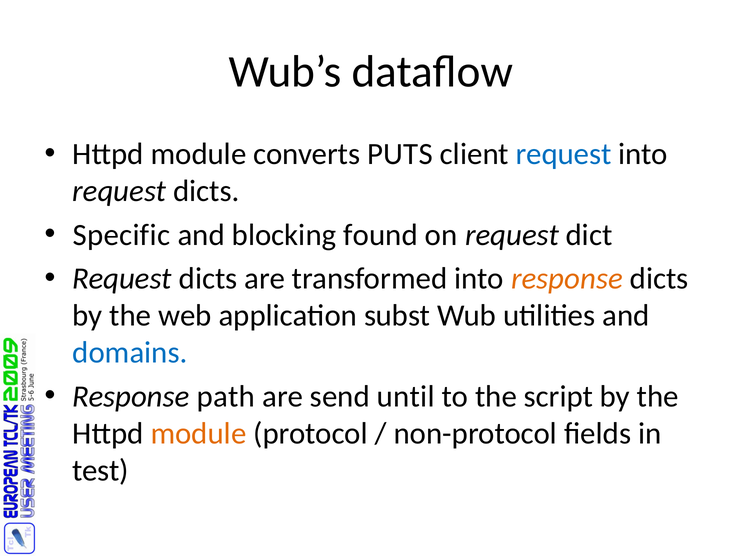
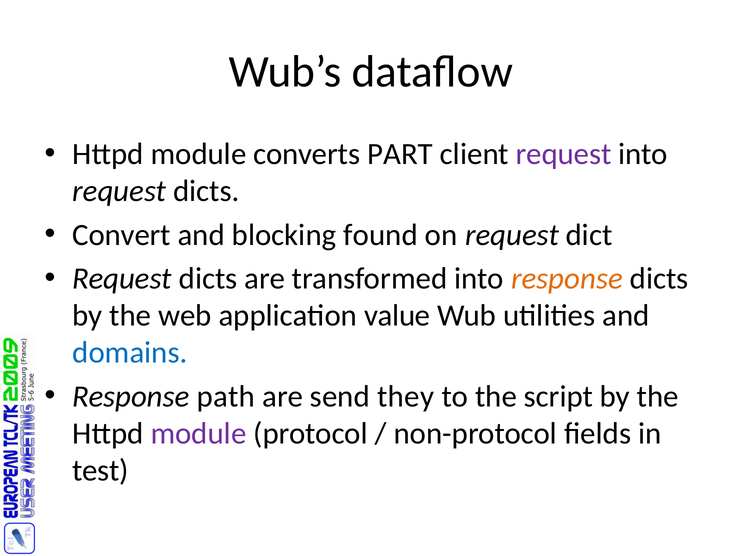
PUTS: PUTS -> PART
request at (564, 154) colour: blue -> purple
Specific: Specific -> Convert
subst: subst -> value
until: until -> they
module at (198, 434) colour: orange -> purple
